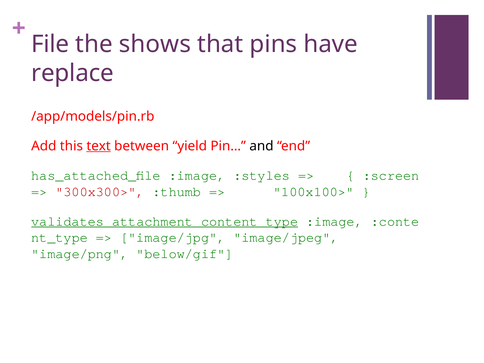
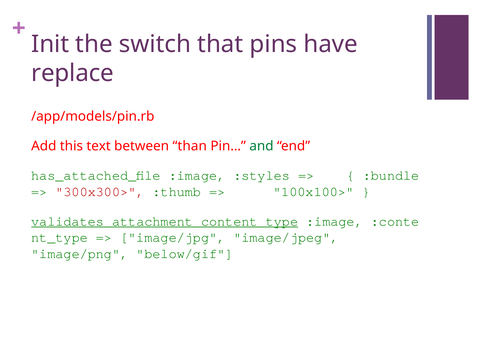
File: File -> Init
shows: shows -> switch
text underline: present -> none
yield: yield -> than
and colour: black -> green
:screen: :screen -> :bundle
